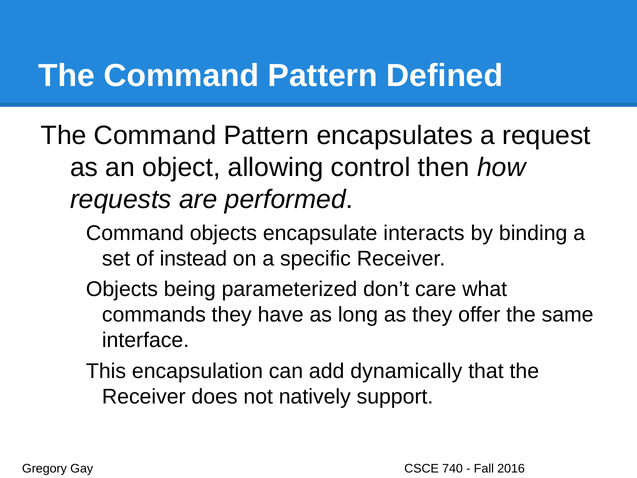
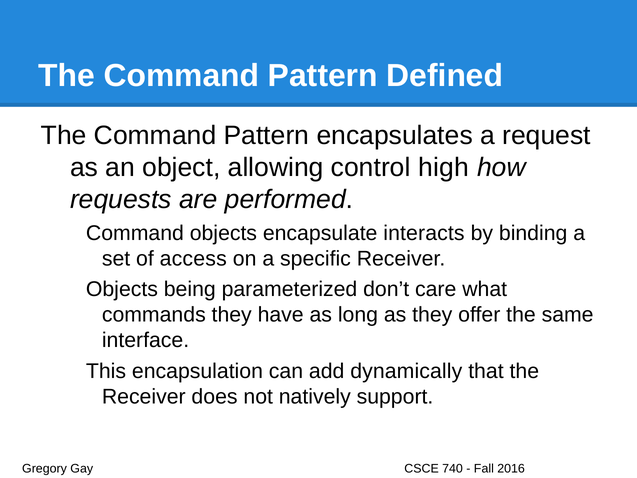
then: then -> high
instead: instead -> access
